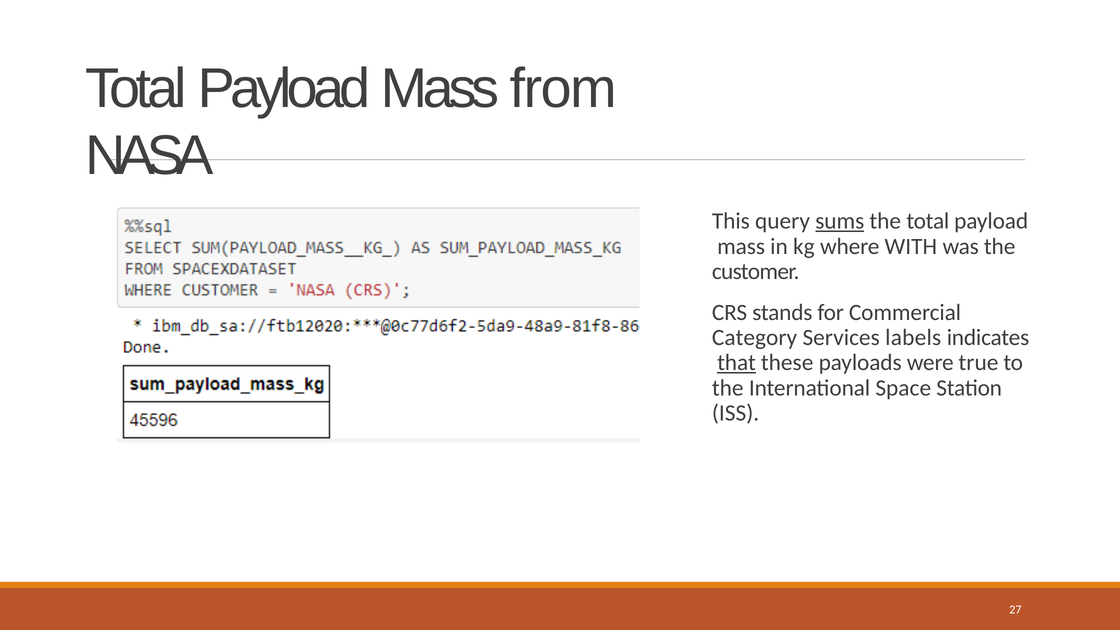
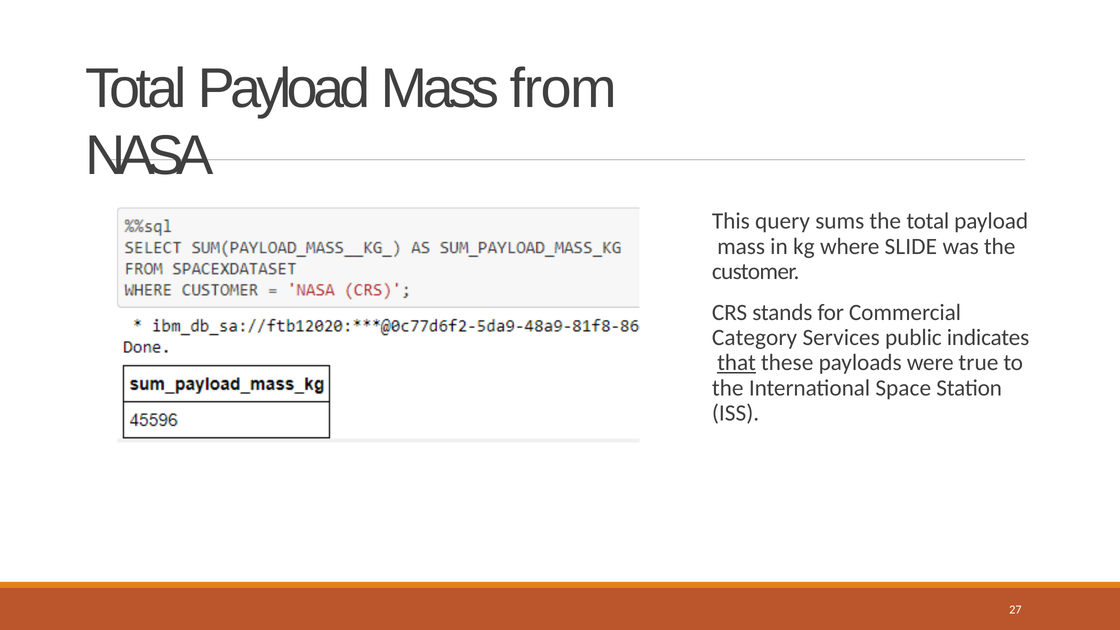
sums underline: present -> none
WITH: WITH -> SLIDE
labels: labels -> public
